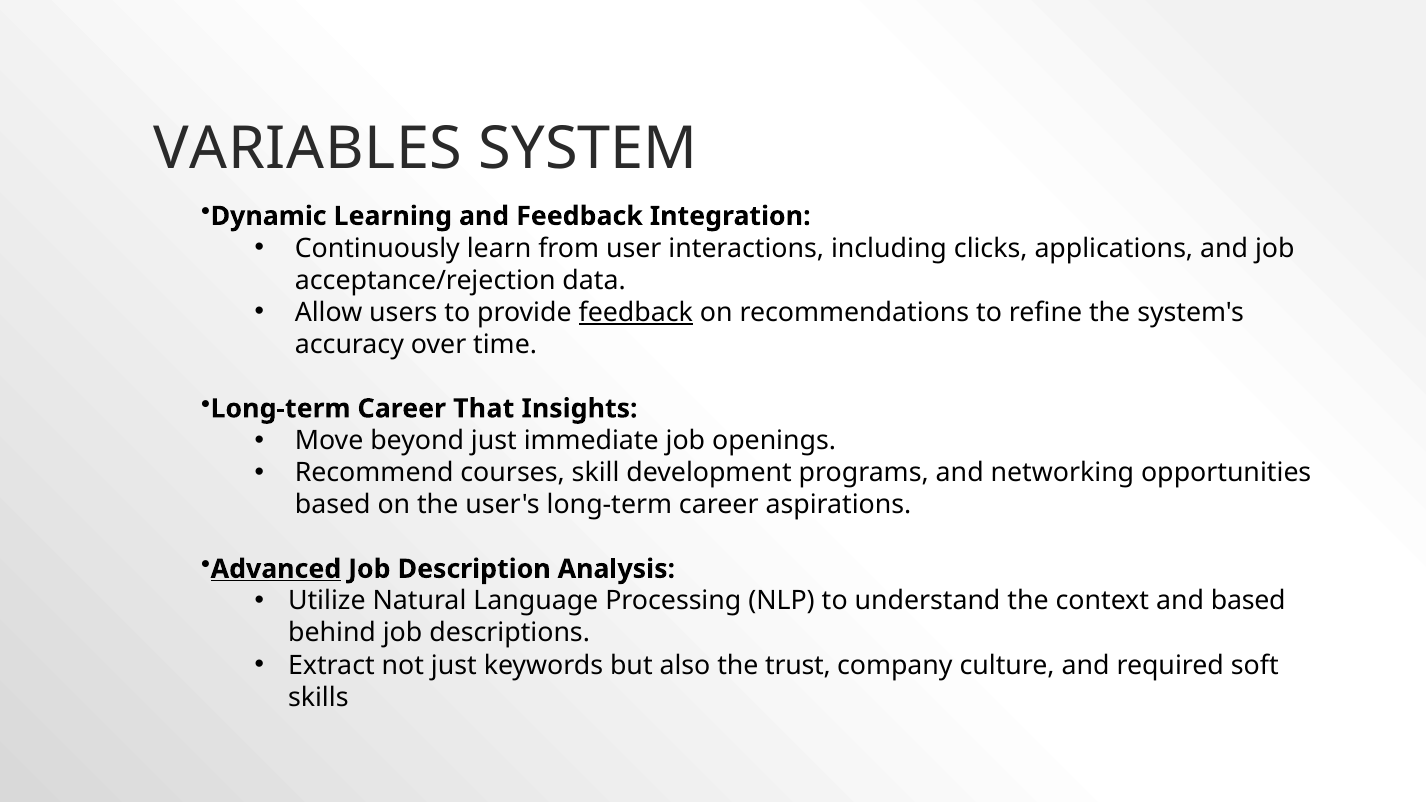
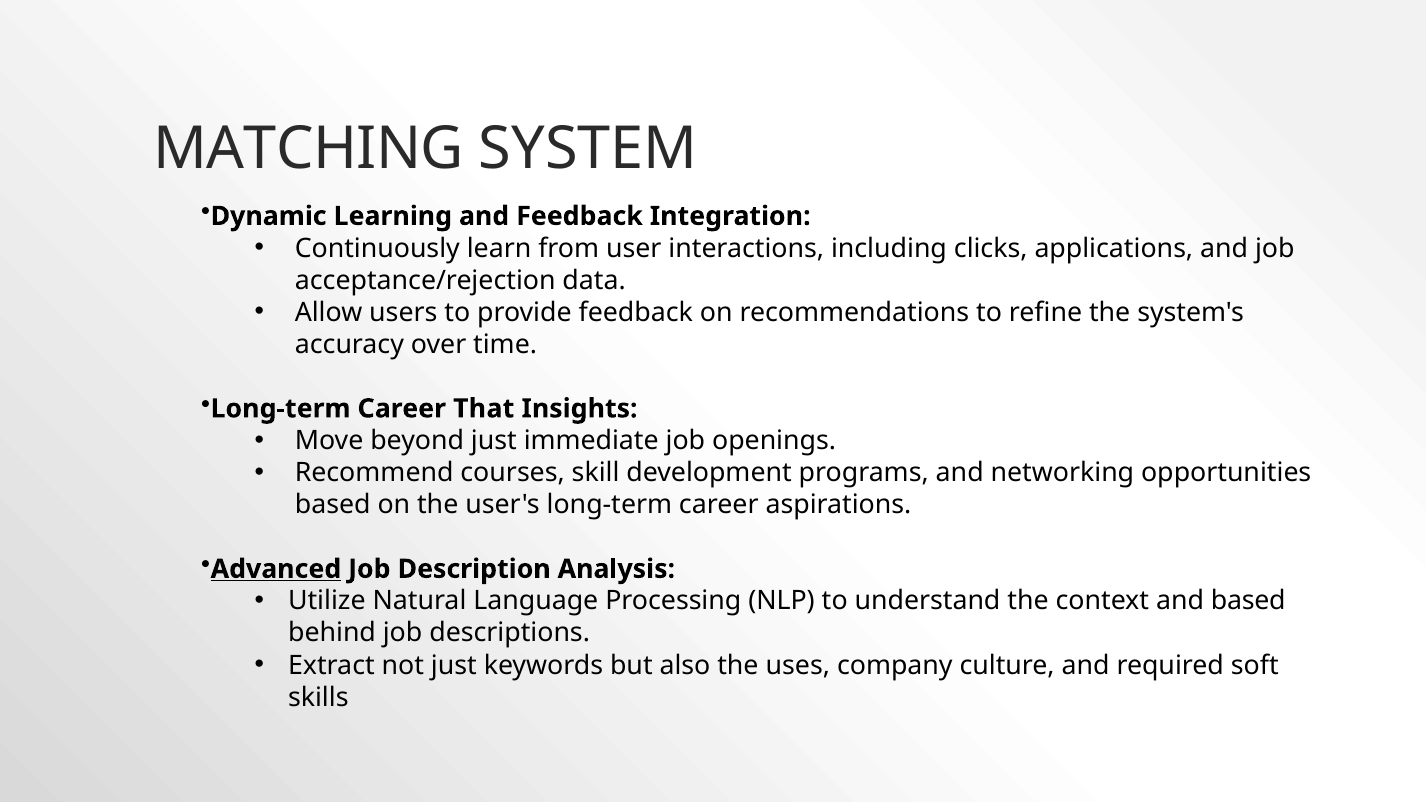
VARIABLES: VARIABLES -> MATCHING
feedback at (636, 312) underline: present -> none
trust: trust -> uses
